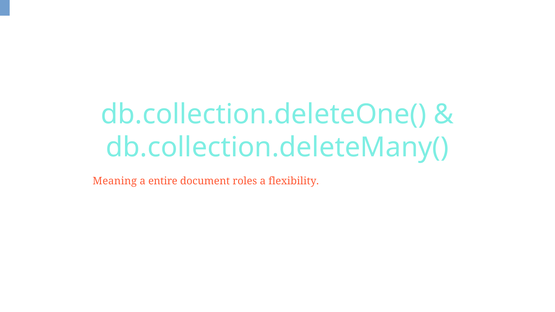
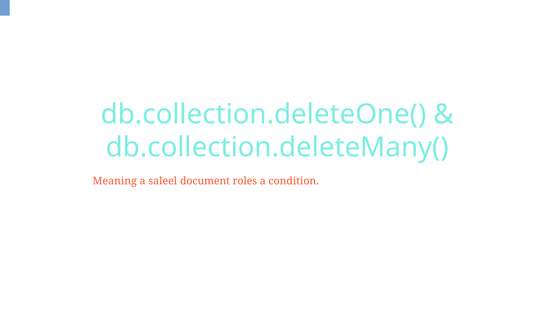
entire: entire -> saleel
flexibility: flexibility -> condition
